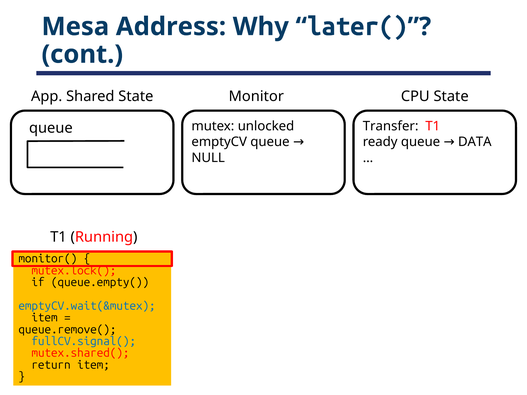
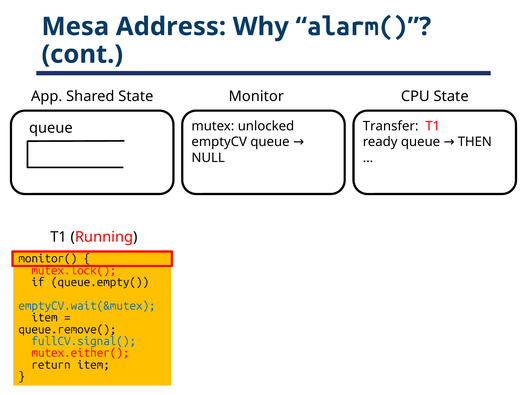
later(: later( -> alarm(
DATA: DATA -> THEN
mutex.shared(: mutex.shared( -> mutex.either(
